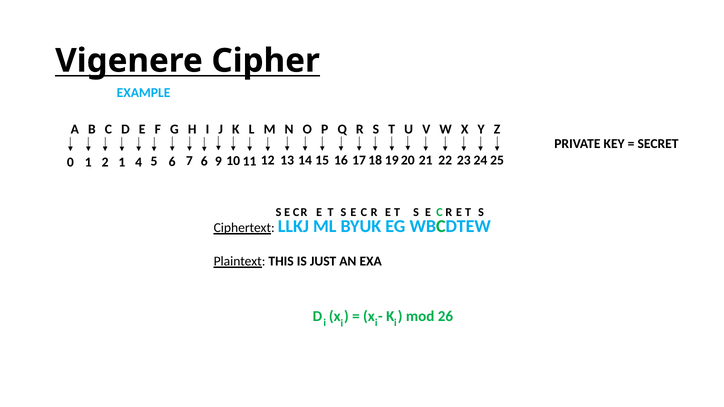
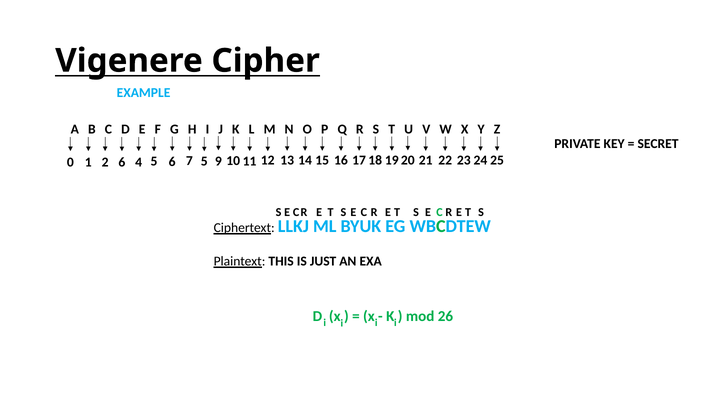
2 1: 1 -> 6
7 6: 6 -> 5
